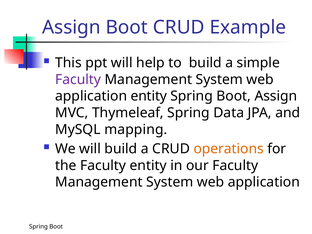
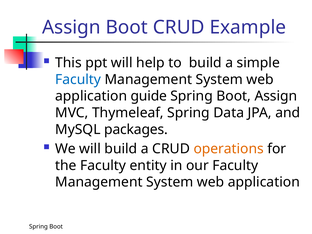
Faculty at (78, 79) colour: purple -> blue
application entity: entity -> guide
mapping: mapping -> packages
